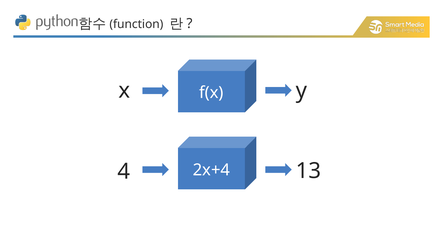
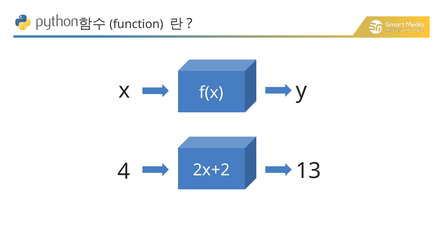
2x+4: 2x+4 -> 2x+2
